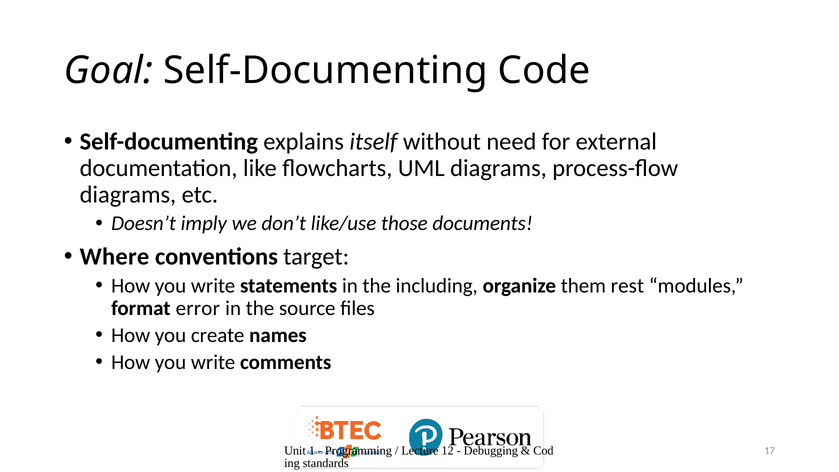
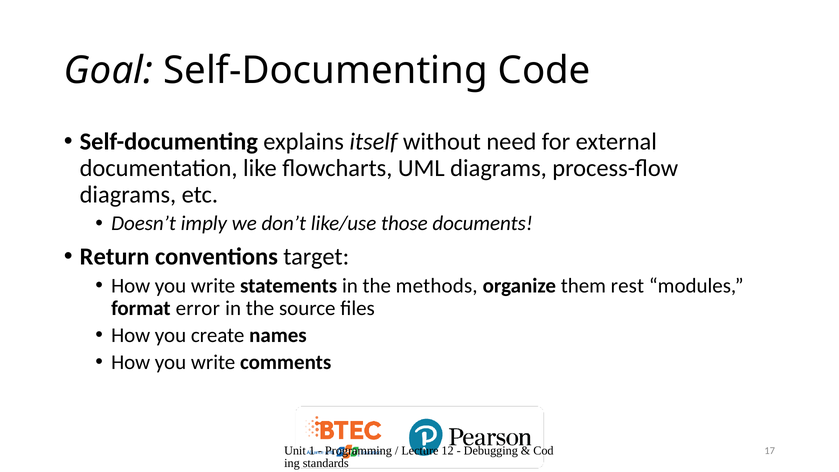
Where: Where -> Return
including: including -> methods
